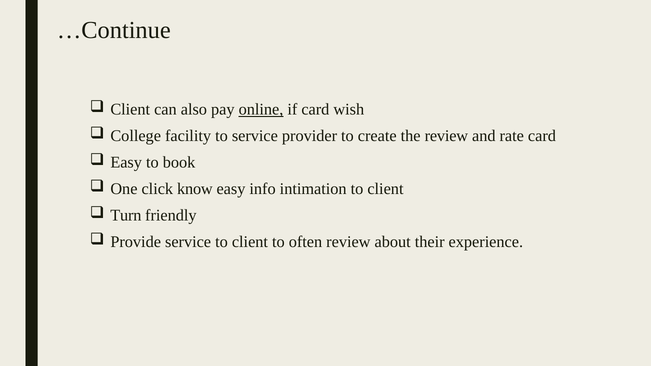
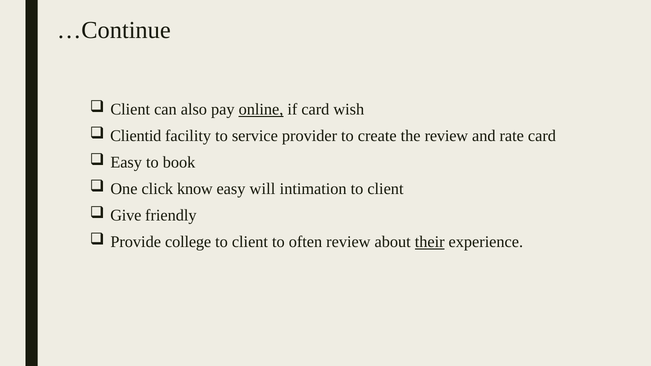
College: College -> Clientid
info: info -> will
Turn: Turn -> Give
Provide service: service -> college
their underline: none -> present
